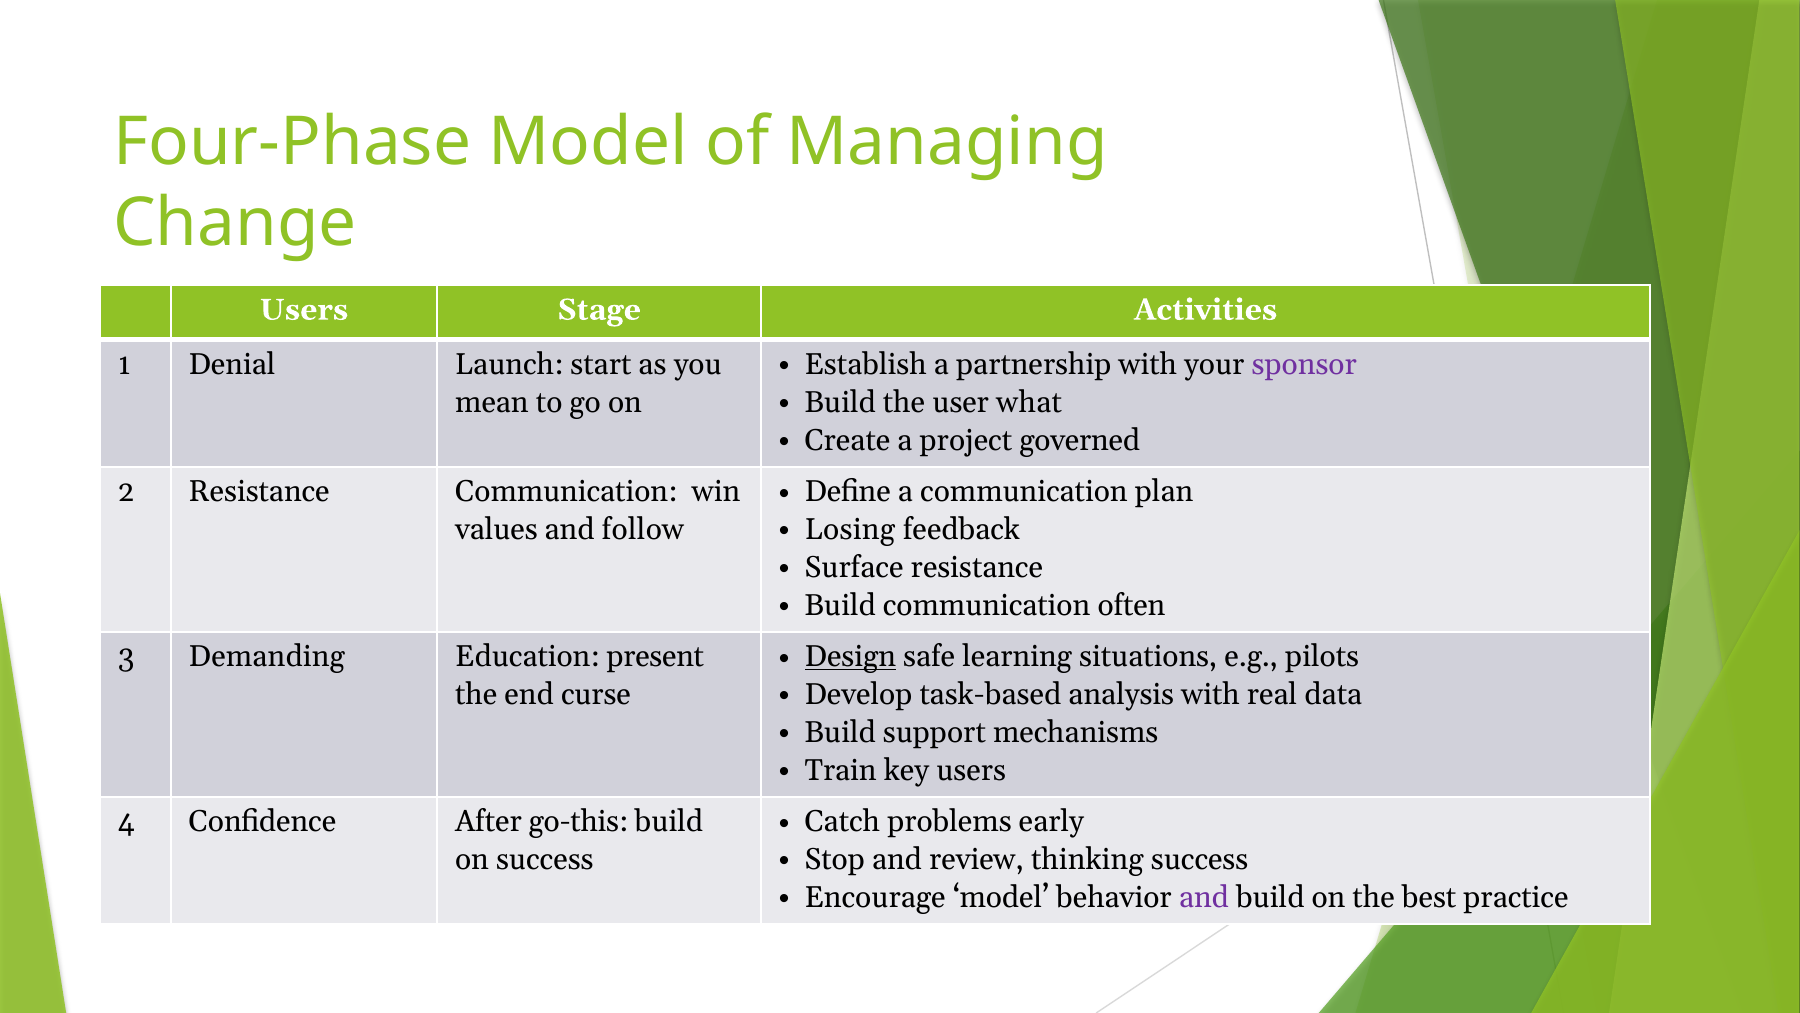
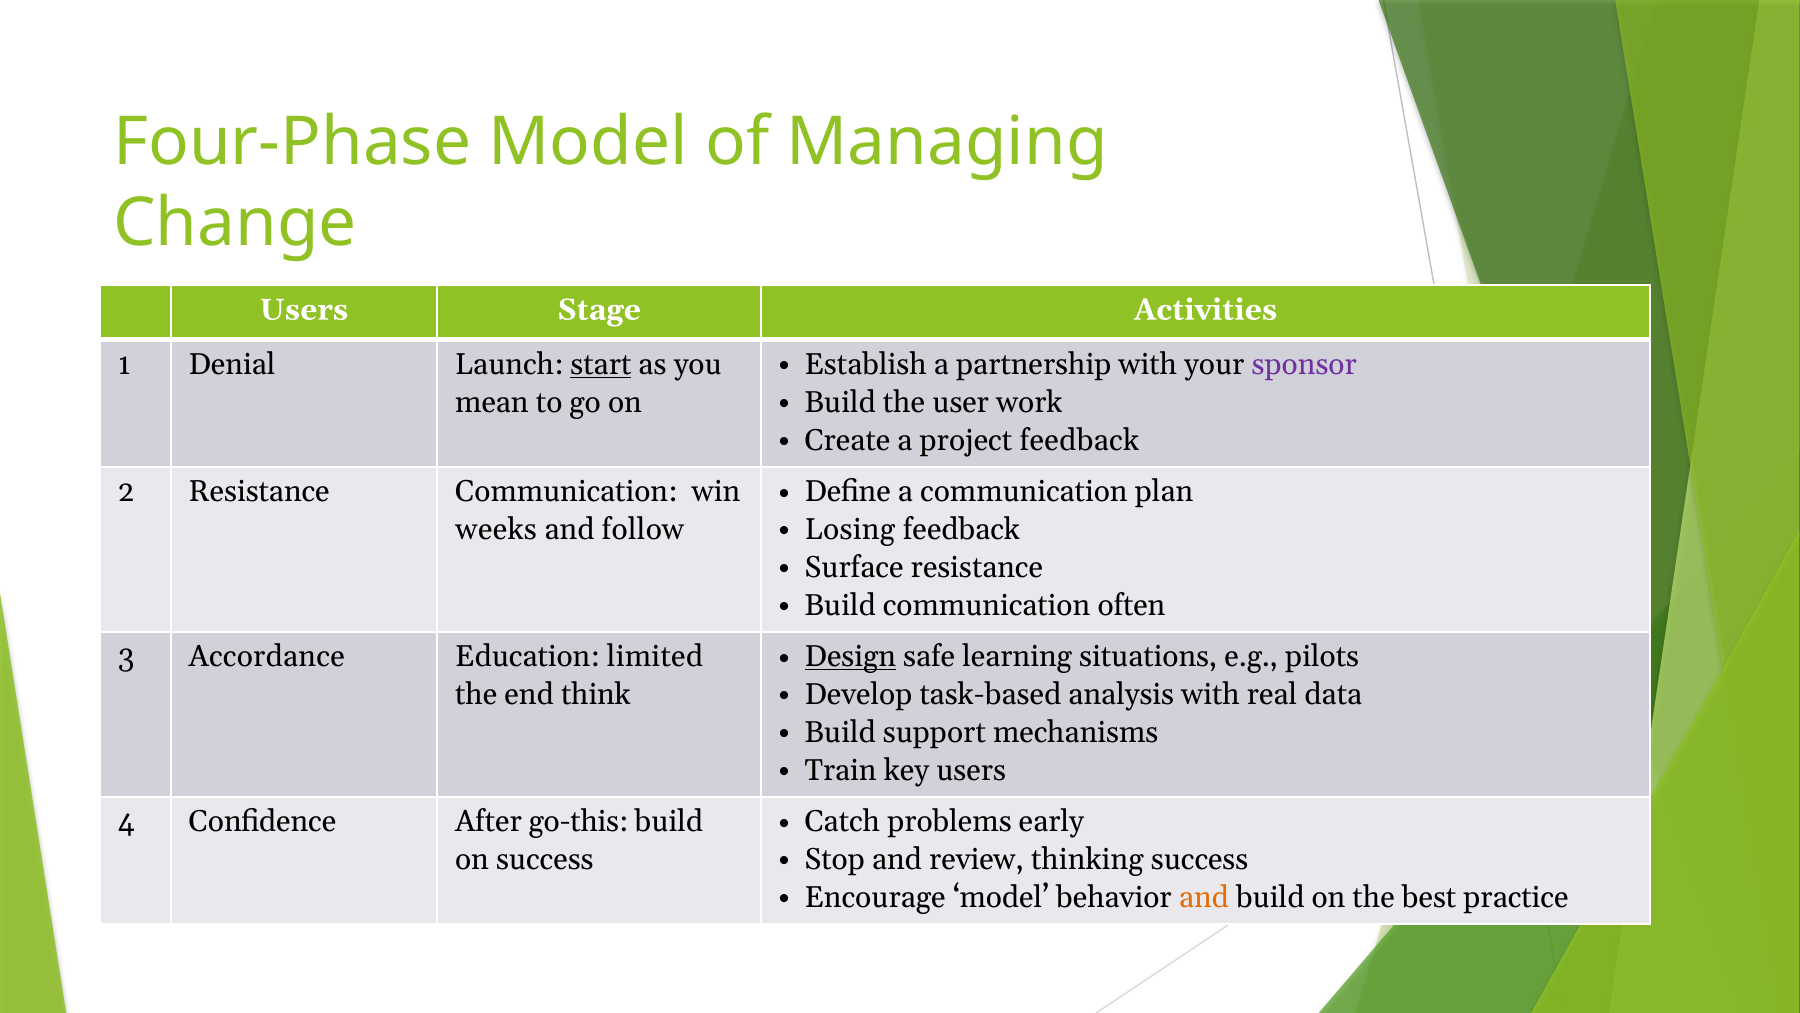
start underline: none -> present
what: what -> work
project governed: governed -> feedback
values: values -> weeks
Demanding: Demanding -> Accordance
present: present -> limited
curse: curse -> think
and at (1204, 897) colour: purple -> orange
